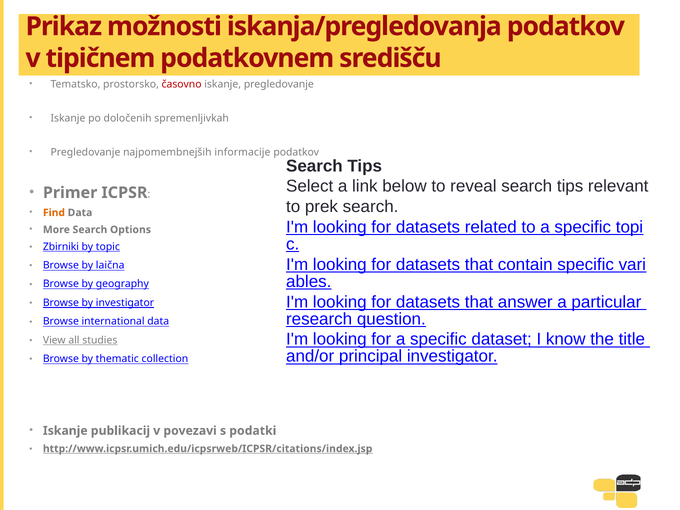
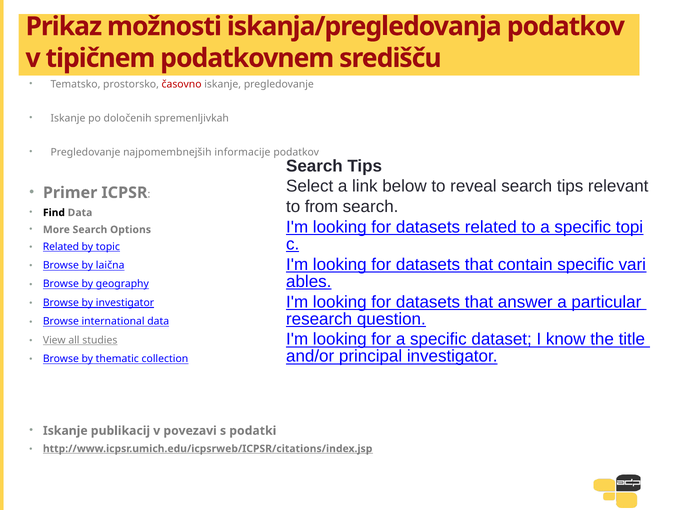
prek: prek -> from
Find colour: orange -> black
Zbirniki at (61, 247): Zbirniki -> Related
